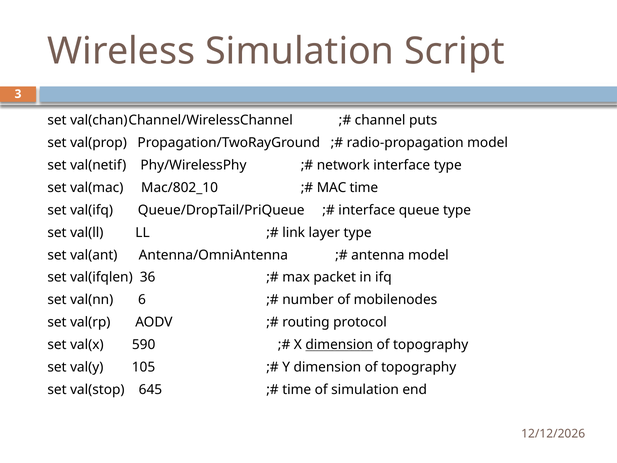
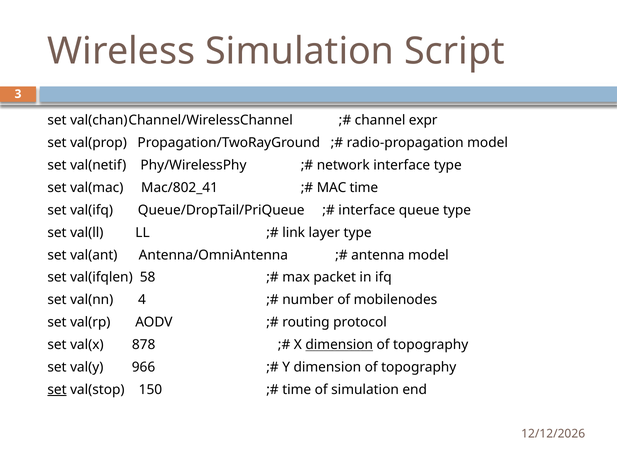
puts: puts -> expr
Mac/802_10: Mac/802_10 -> Mac/802_41
36: 36 -> 58
6: 6 -> 4
590: 590 -> 878
105: 105 -> 966
set at (57, 390) underline: none -> present
645: 645 -> 150
